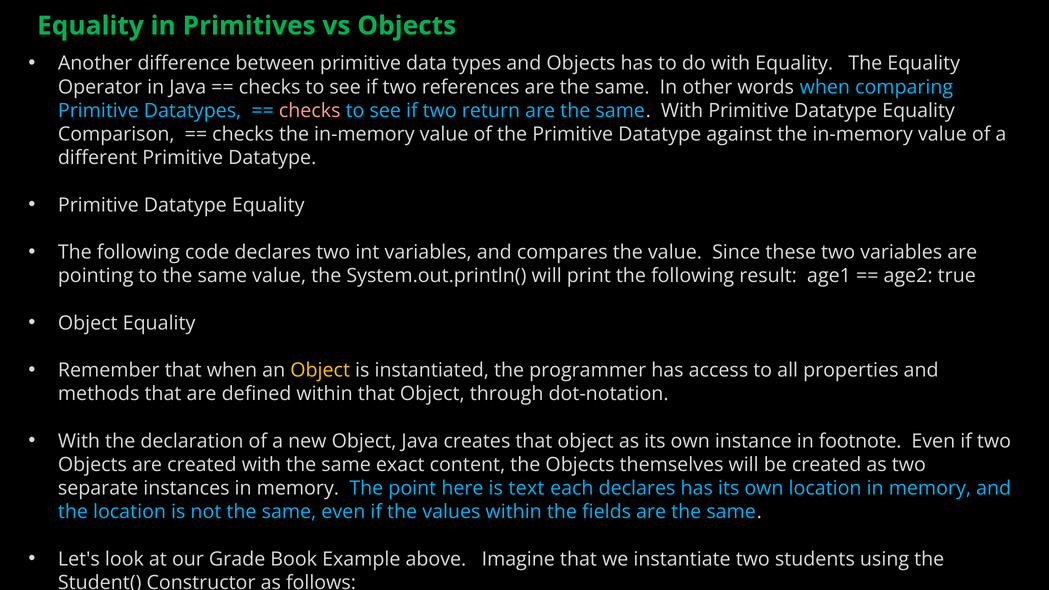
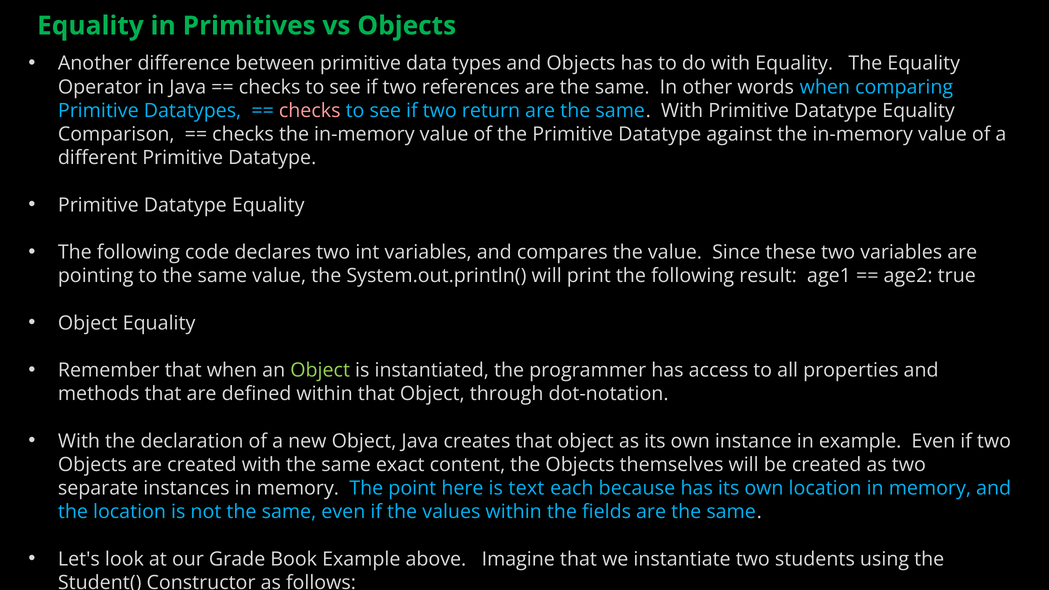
Object at (320, 370) colour: yellow -> light green
in footnote: footnote -> example
each declares: declares -> because
